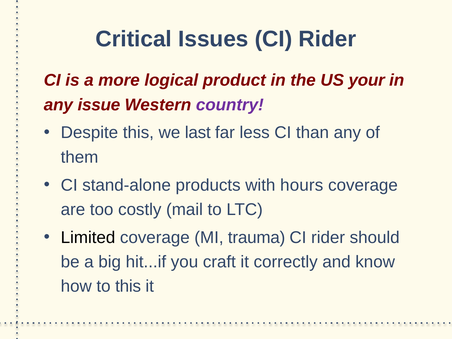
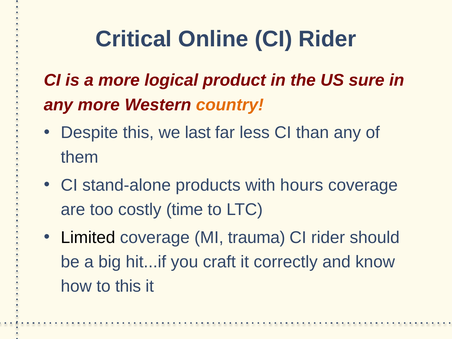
Issues: Issues -> Online
your: your -> sure
any issue: issue -> more
country colour: purple -> orange
mail: mail -> time
